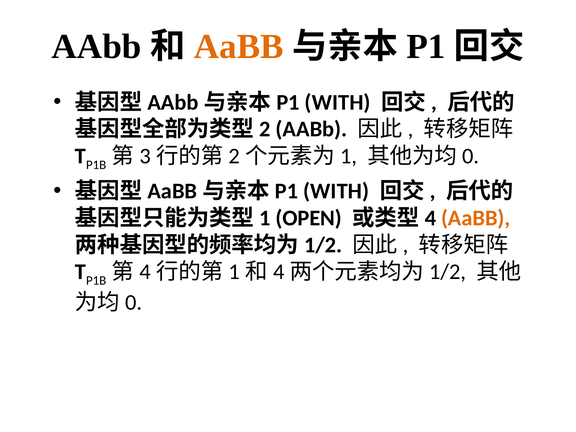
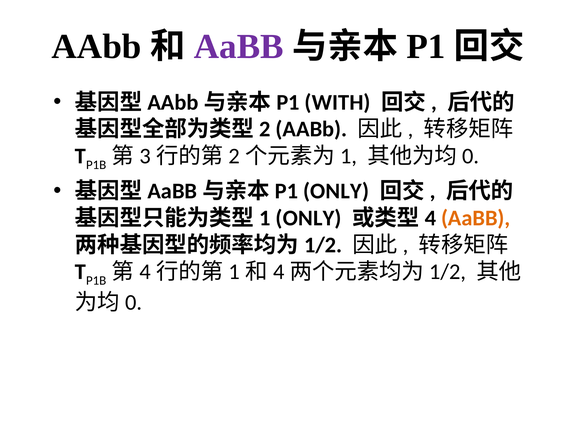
AaBB at (239, 47) colour: orange -> purple
WITH at (336, 191): WITH -> ONLY
OPEN at (309, 218): OPEN -> ONLY
